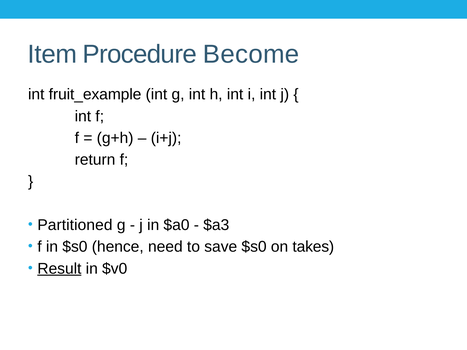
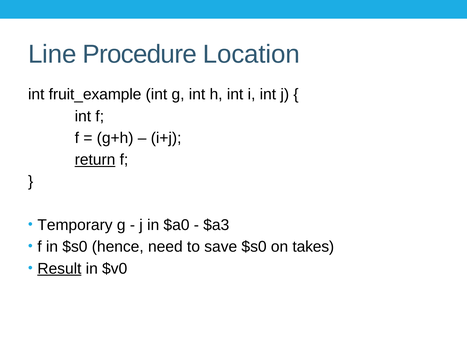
Item: Item -> Line
Become: Become -> Location
return underline: none -> present
Partitioned: Partitioned -> Temporary
